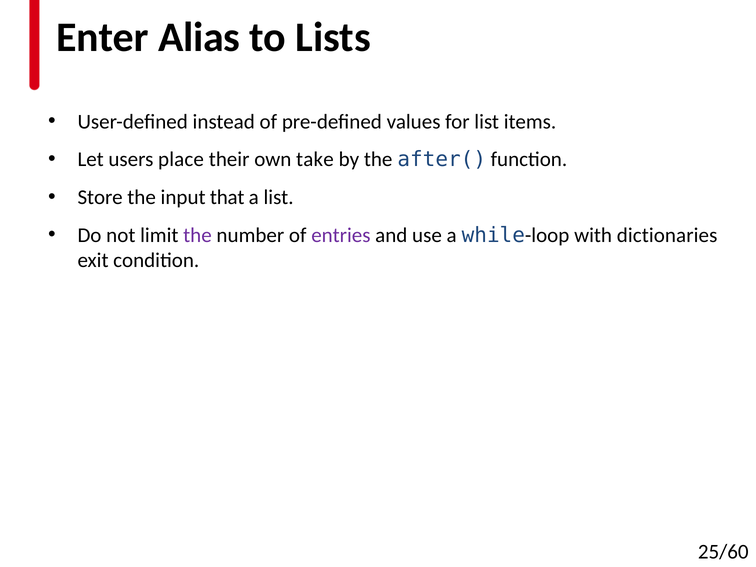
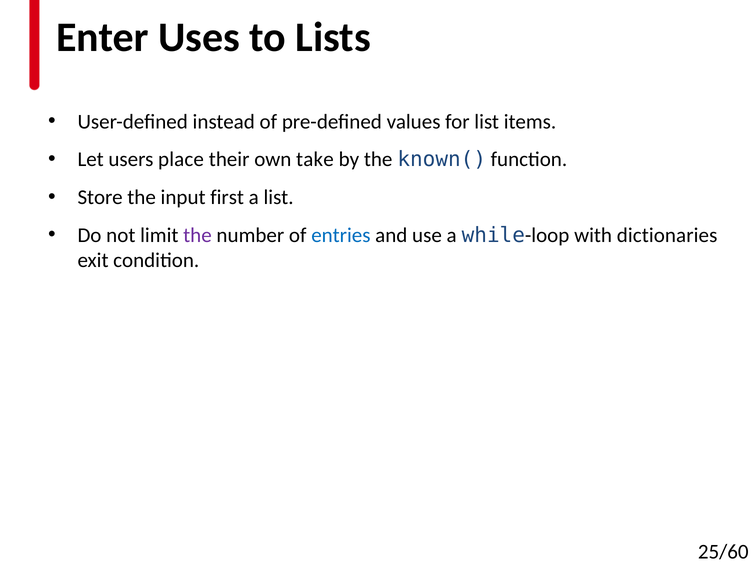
Alias: Alias -> Uses
after(: after( -> known(
that: that -> first
entries colour: purple -> blue
